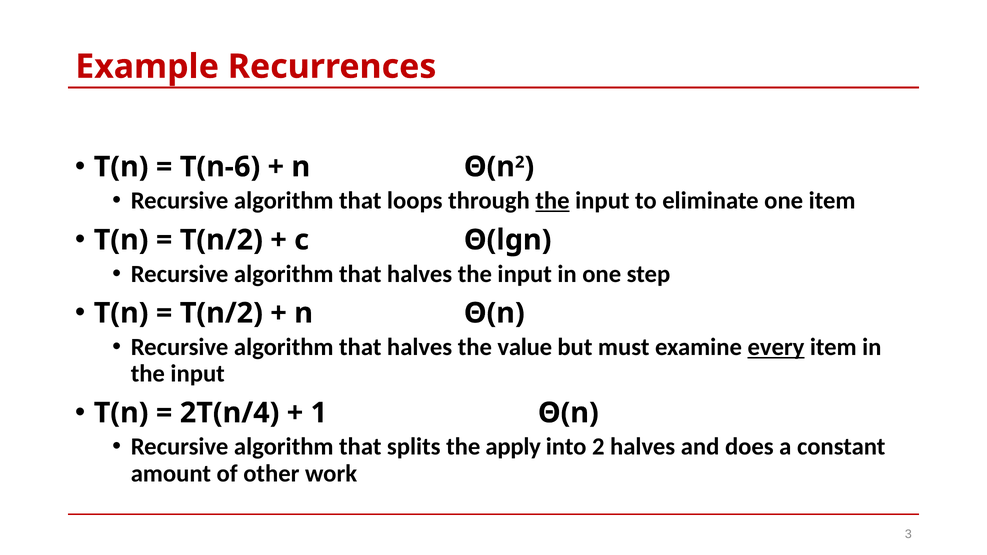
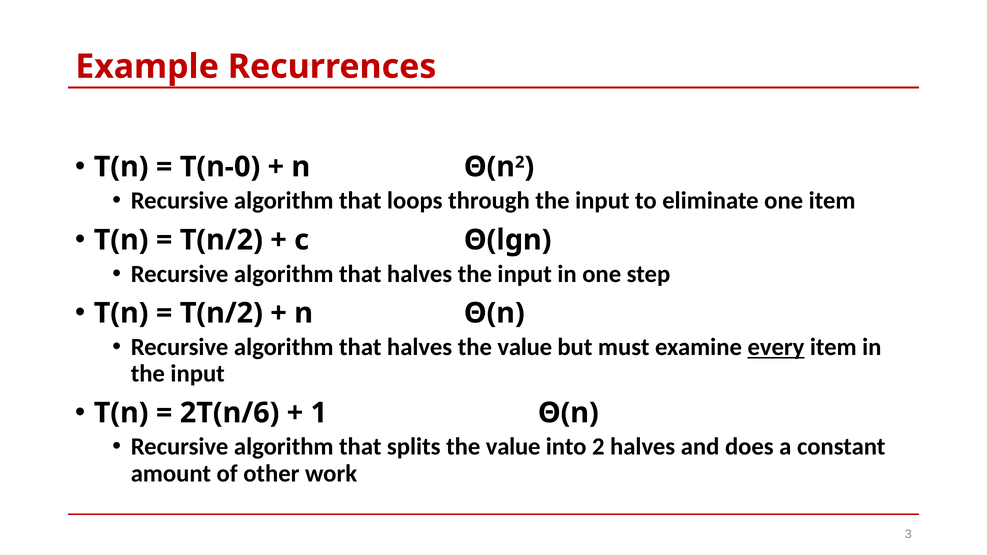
T(n-6: T(n-6 -> T(n-0
the at (552, 201) underline: present -> none
2T(n/4: 2T(n/4 -> 2T(n/6
splits the apply: apply -> value
